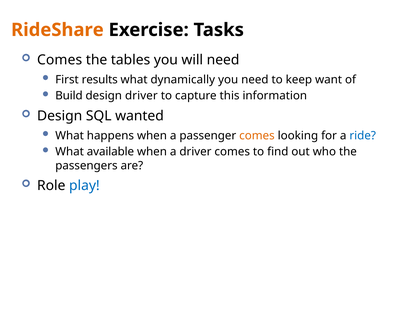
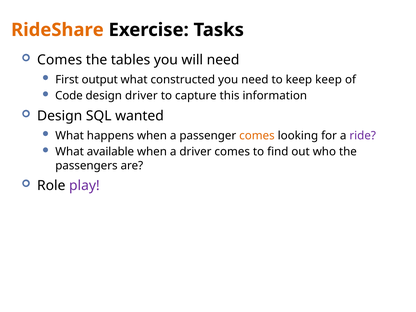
results: results -> output
dynamically: dynamically -> constructed
keep want: want -> keep
Build: Build -> Code
ride colour: blue -> purple
play colour: blue -> purple
